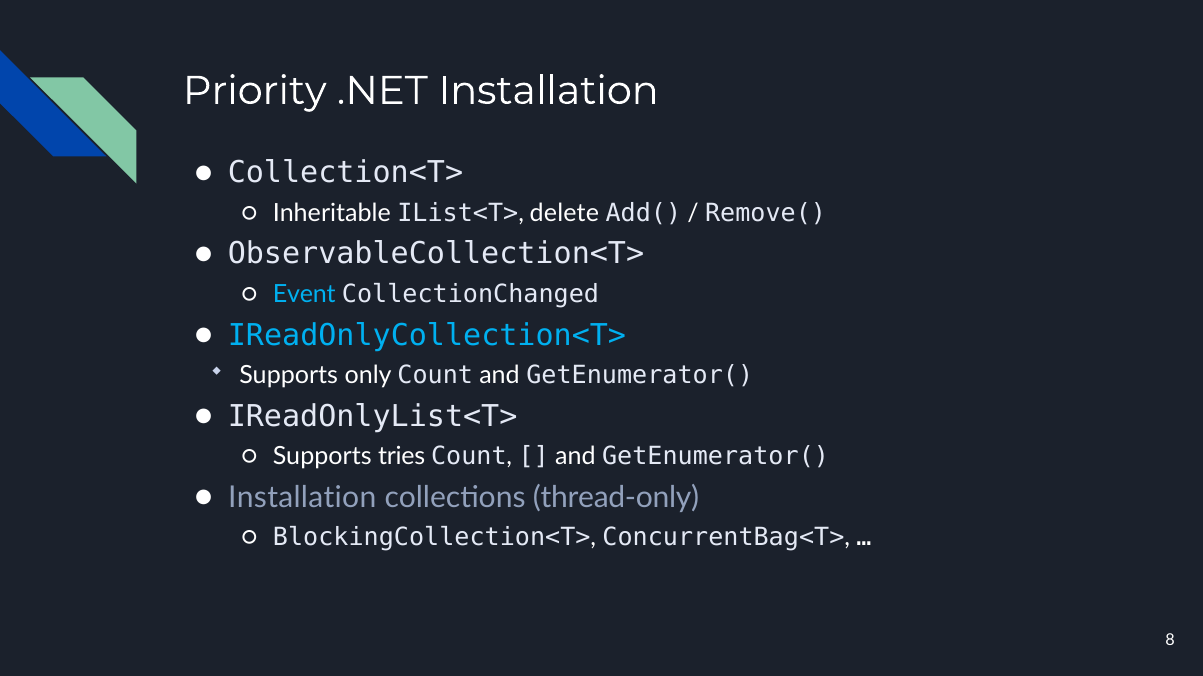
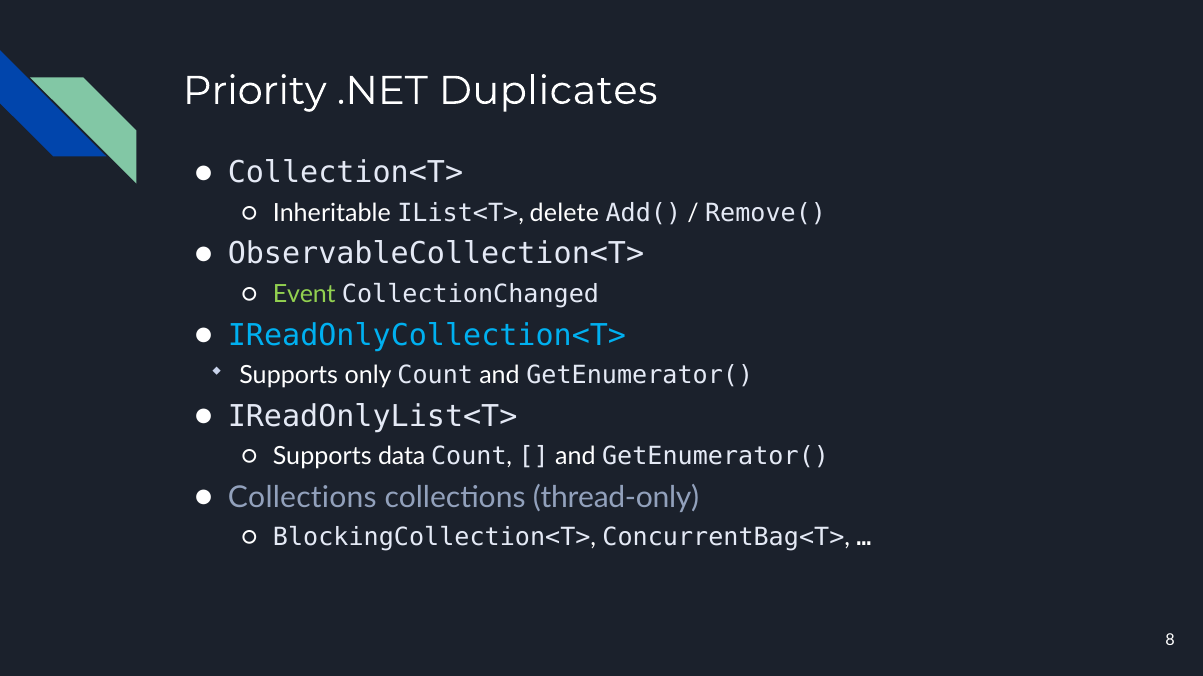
.NET Installation: Installation -> Duplicates
Event colour: light blue -> light green
tries: tries -> data
Installation at (302, 498): Installation -> Collections
